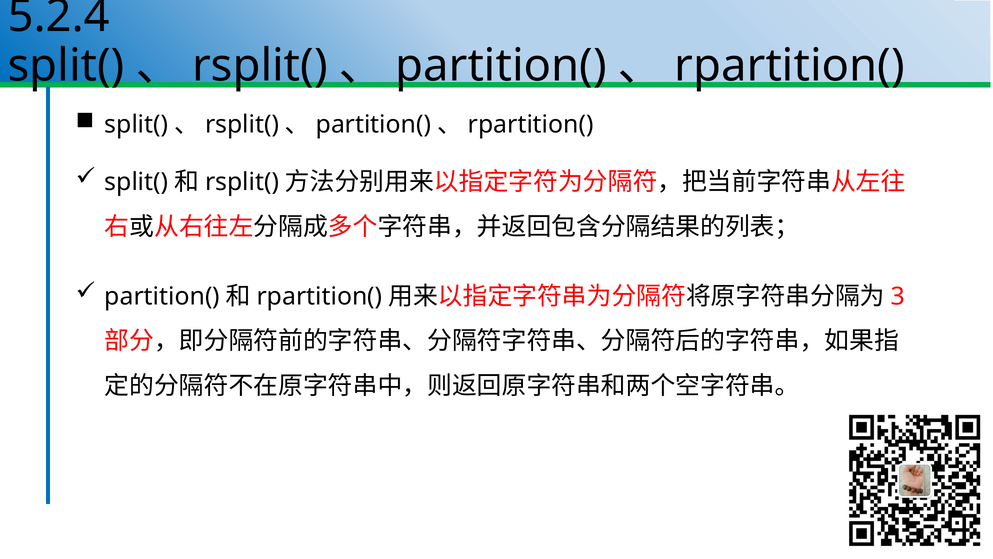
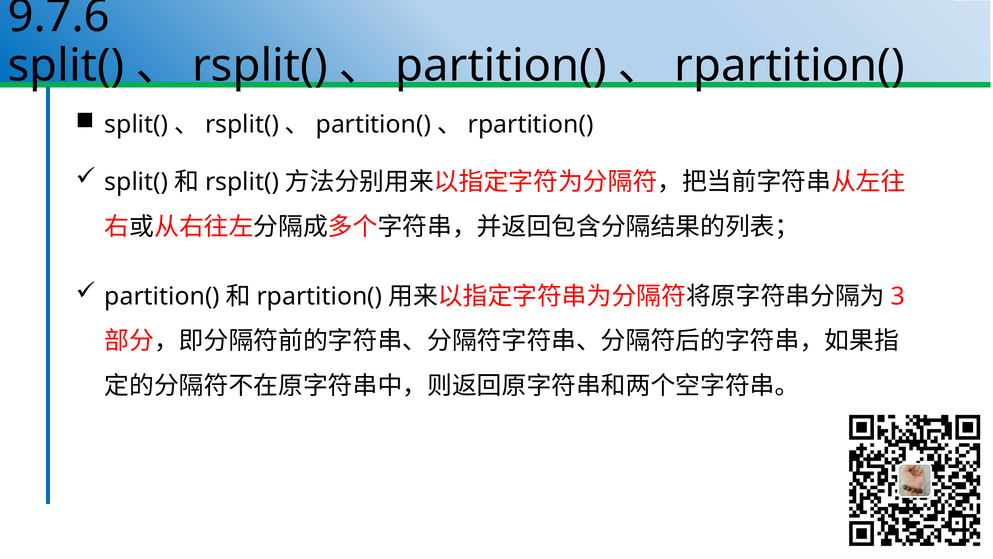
5.2.4: 5.2.4 -> 9.7.6
